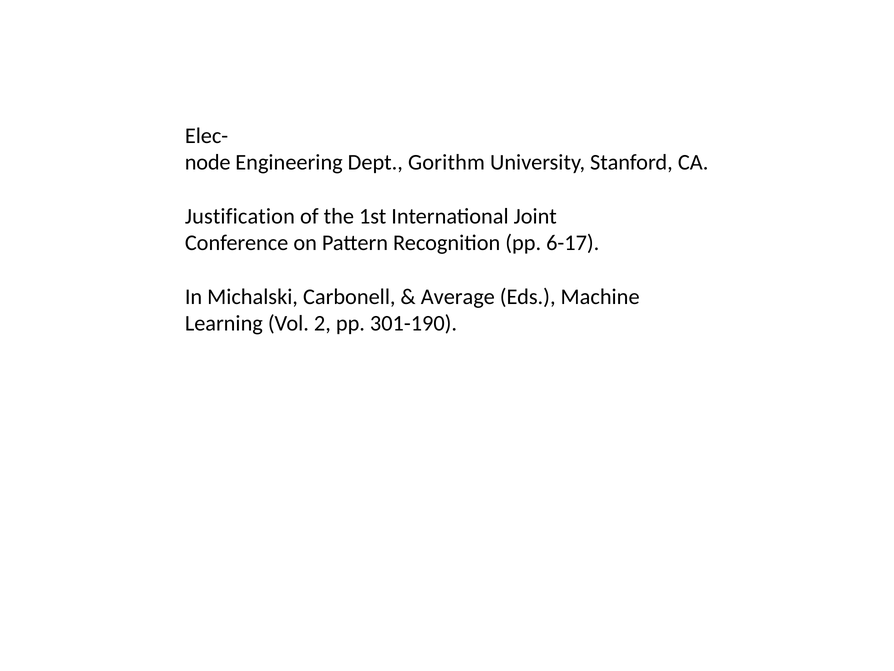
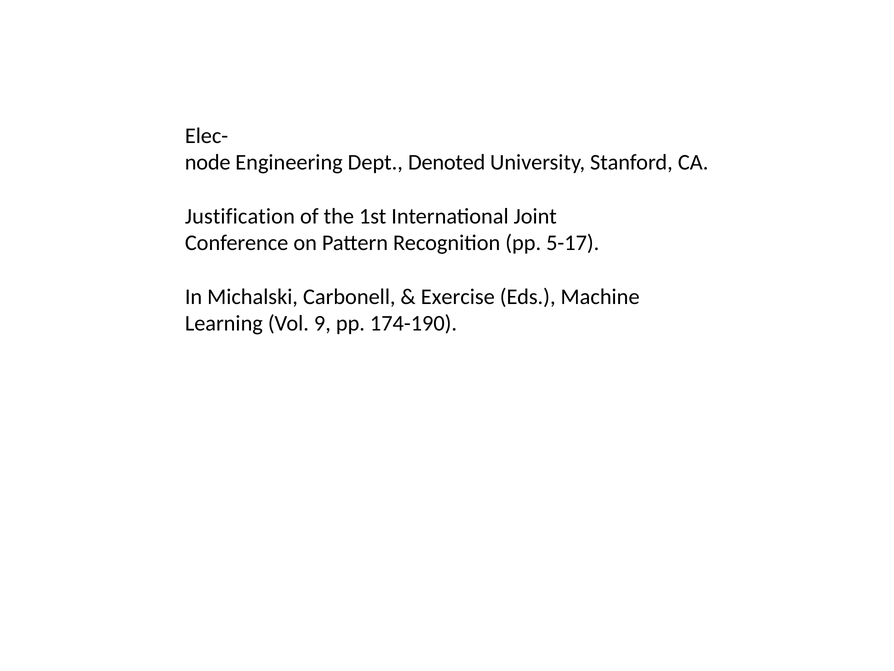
Gorithm: Gorithm -> Denoted
6-17: 6-17 -> 5-17
Average: Average -> Exercise
2: 2 -> 9
301-190: 301-190 -> 174-190
